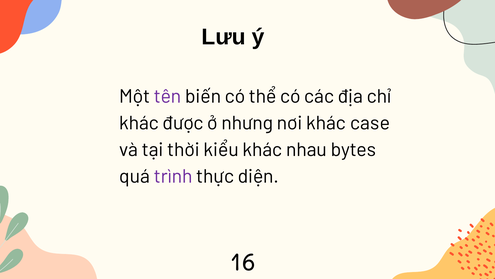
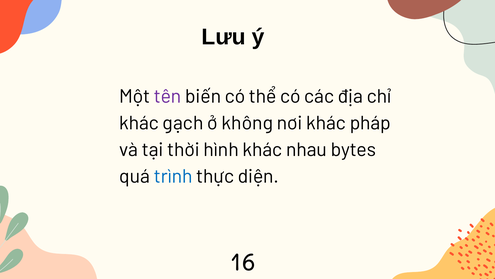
được: được -> gạch
nhưng: nhưng -> không
case: case -> pháp
kiểu: kiểu -> hình
trình colour: purple -> blue
